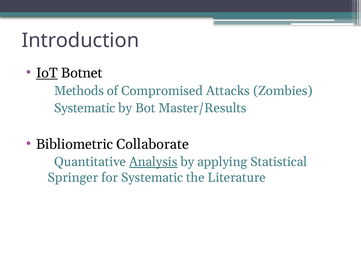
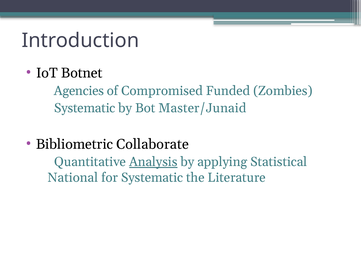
IoT underline: present -> none
Methods: Methods -> Agencies
Attacks: Attacks -> Funded
Master/Results: Master/Results -> Master/Junaid
Springer: Springer -> National
